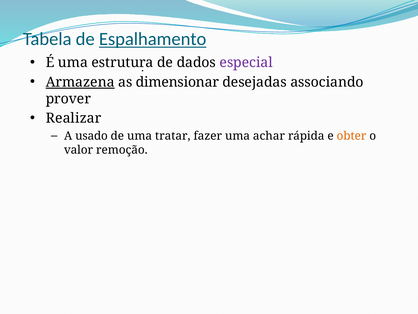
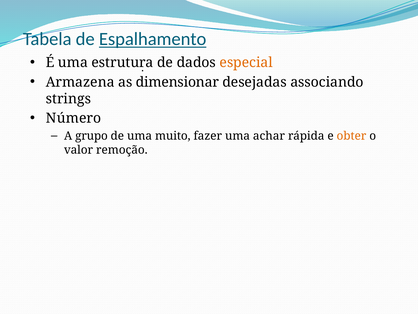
especial colour: purple -> orange
Armazena underline: present -> none
prover: prover -> strings
Realizar: Realizar -> Número
usado: usado -> grupo
tratar: tratar -> muito
